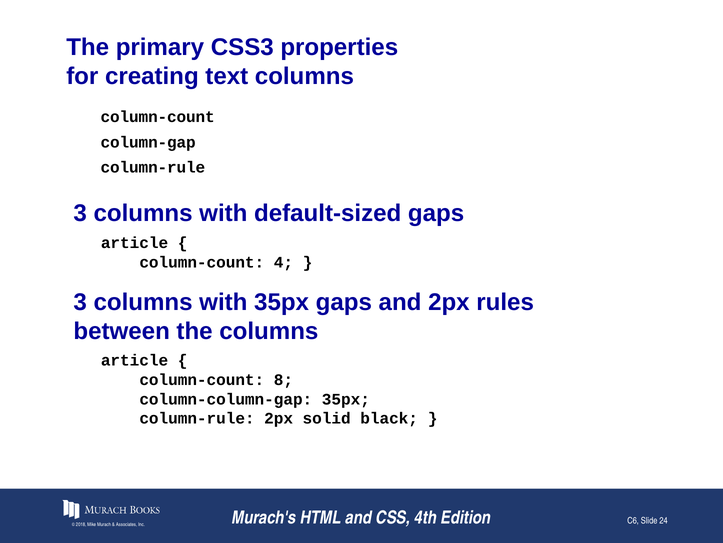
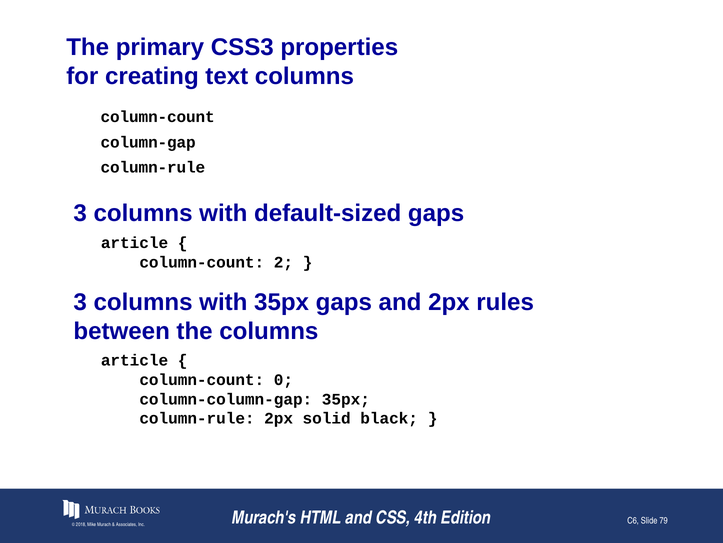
4: 4 -> 2
8: 8 -> 0
24: 24 -> 79
